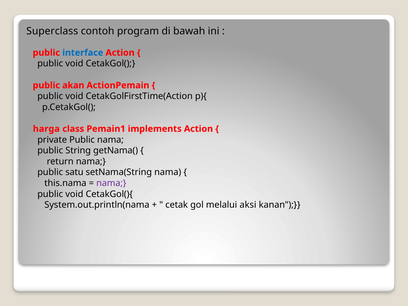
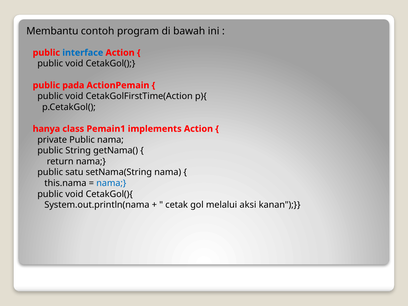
Superclass: Superclass -> Membantu
akan: akan -> pada
harga: harga -> hanya
nama at (111, 183) colour: purple -> blue
